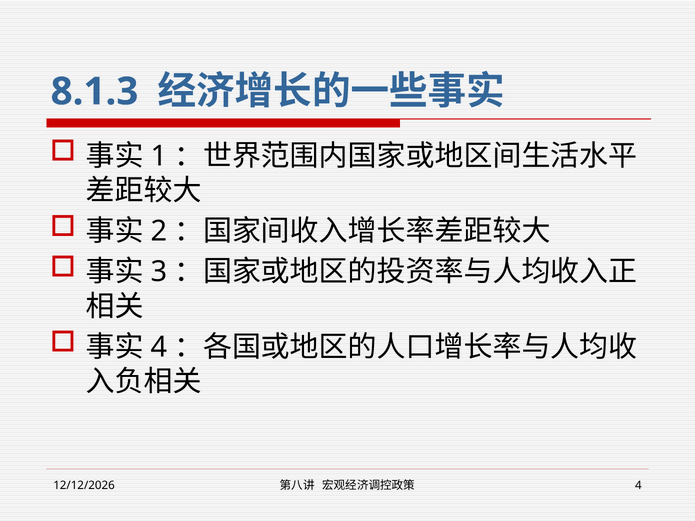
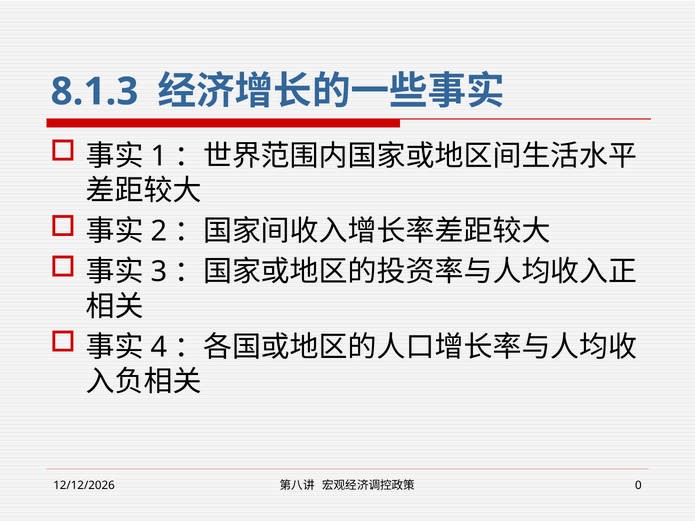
4 at (638, 486): 4 -> 0
